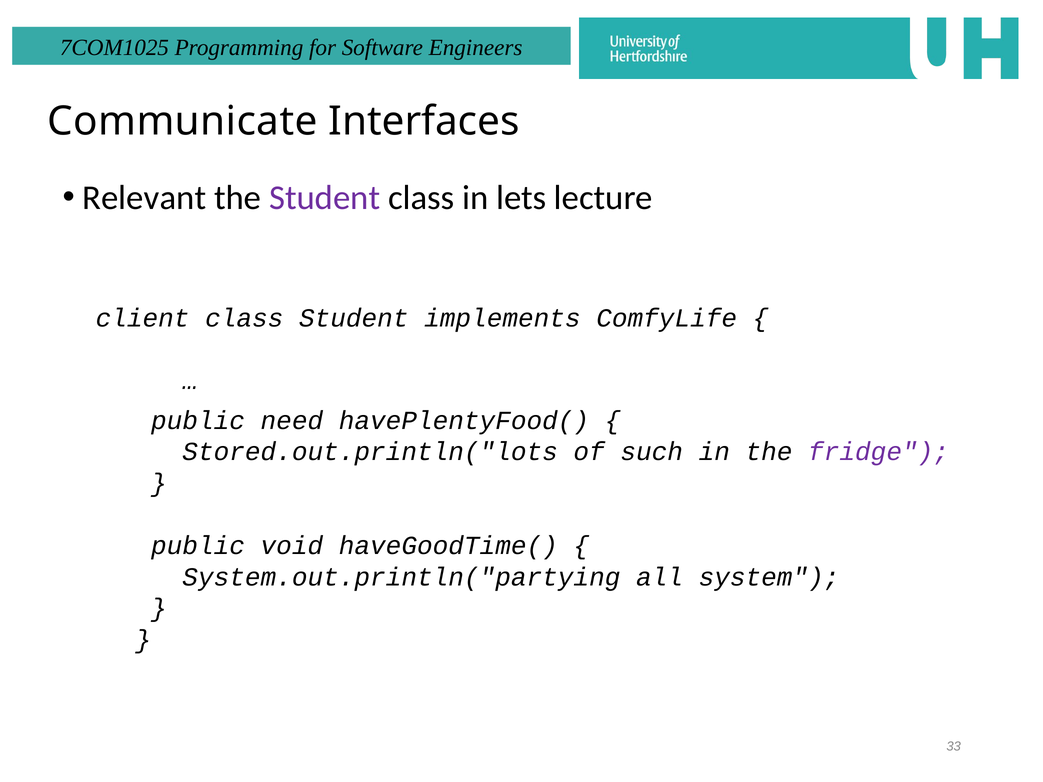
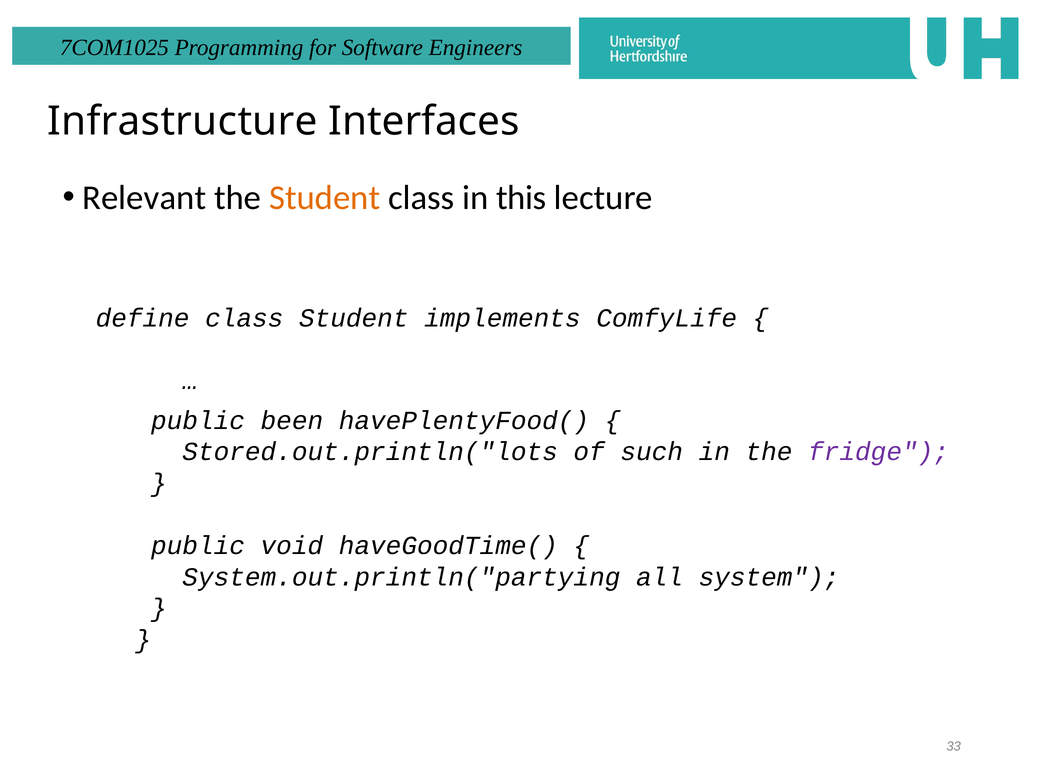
Communicate: Communicate -> Infrastructure
Student at (325, 198) colour: purple -> orange
lets: lets -> this
client: client -> define
need: need -> been
